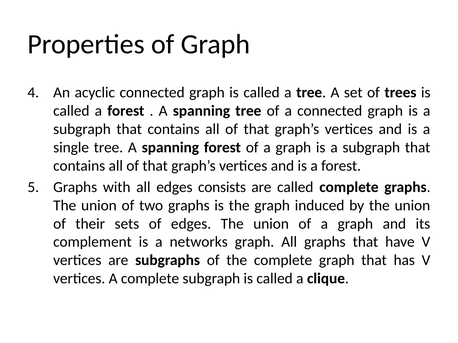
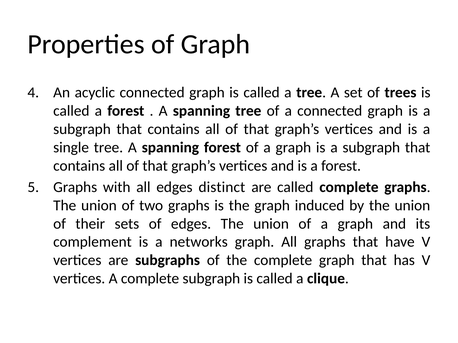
consists: consists -> distinct
